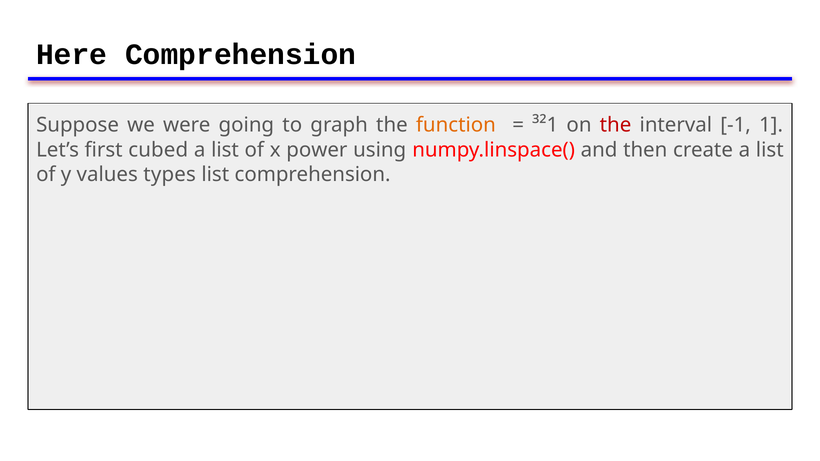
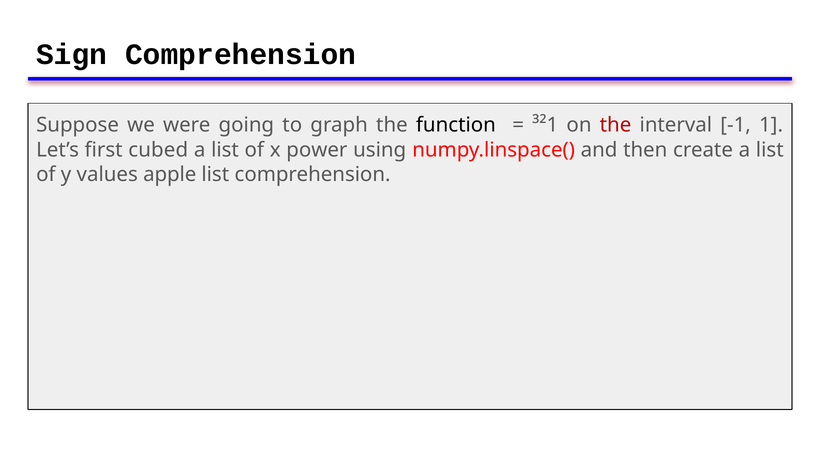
Here: Here -> Sign
function colour: orange -> black
types: types -> apple
